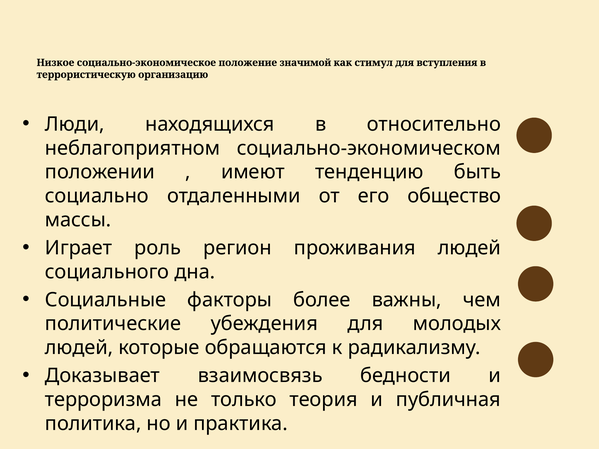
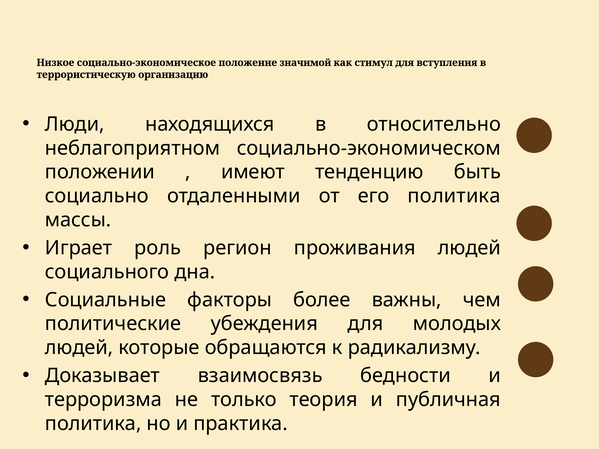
его общество: общество -> политика
